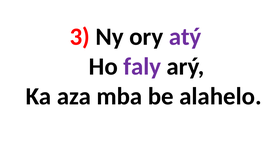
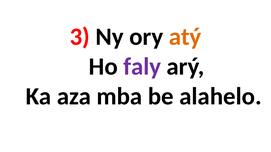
atý colour: purple -> orange
